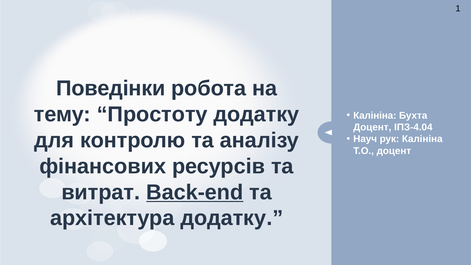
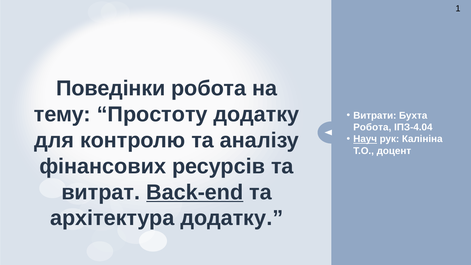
Калініна at (375, 115): Калініна -> Витрати
Доцент at (372, 127): Доцент -> Робота
Науч underline: none -> present
